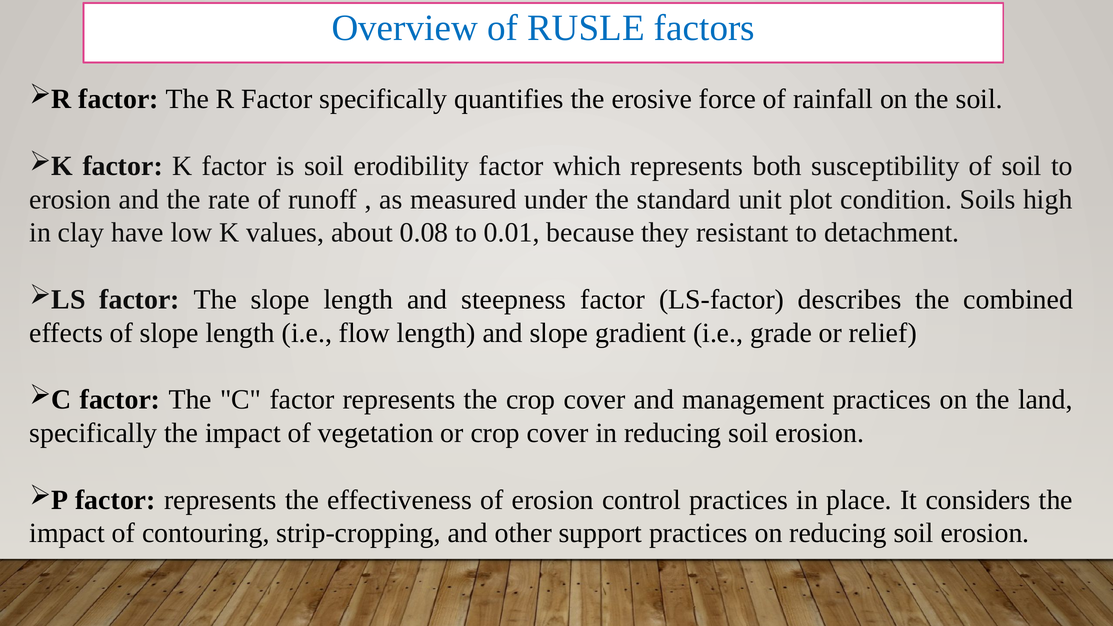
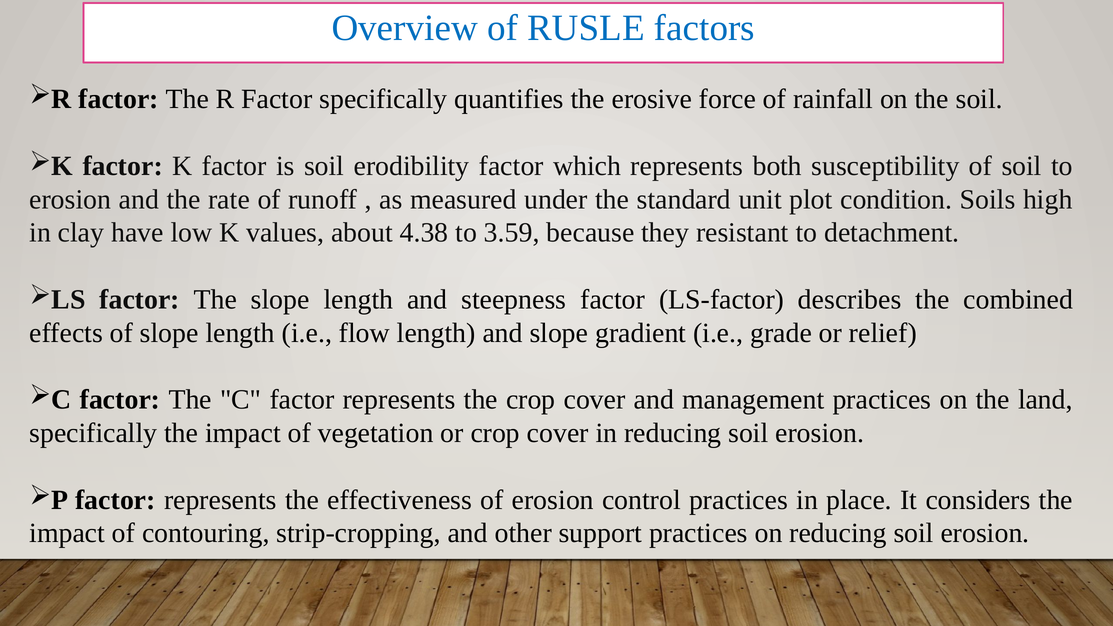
0.08: 0.08 -> 4.38
0.01: 0.01 -> 3.59
